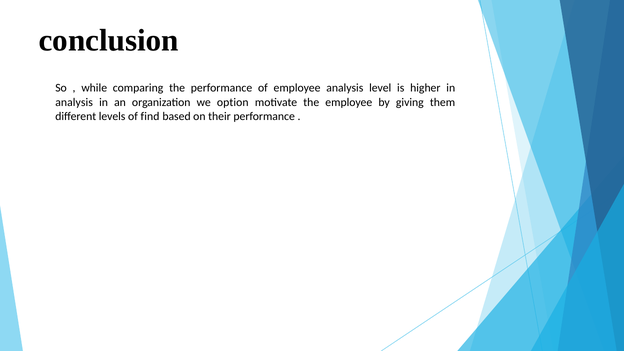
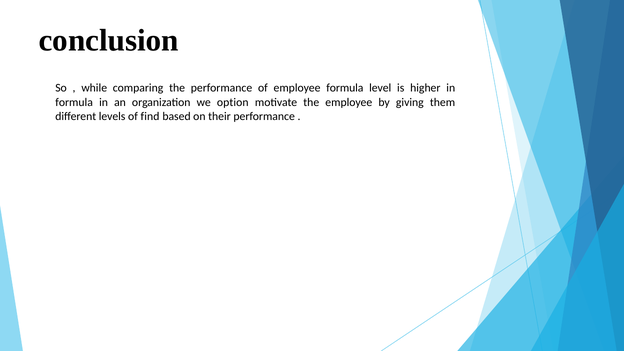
employee analysis: analysis -> formula
analysis at (74, 102): analysis -> formula
